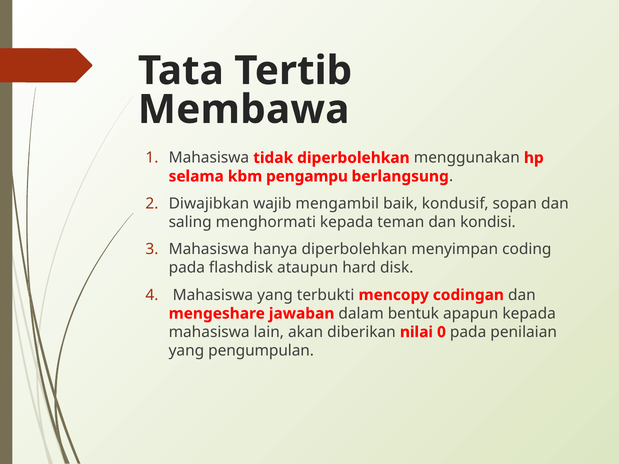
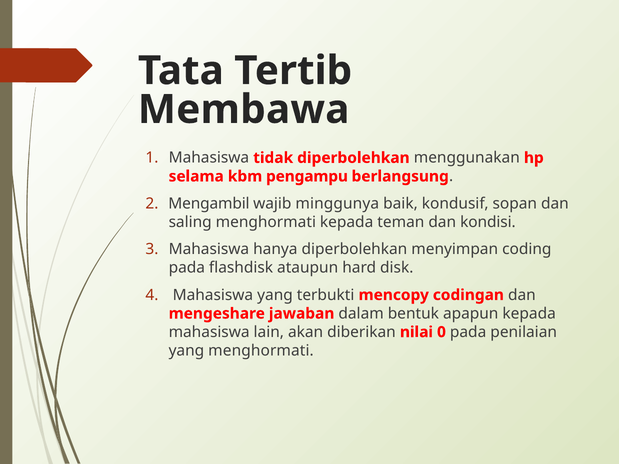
Diwajibkan: Diwajibkan -> Mengambil
mengambil: mengambil -> minggunya
yang pengumpulan: pengumpulan -> menghormati
